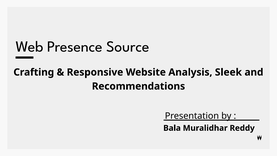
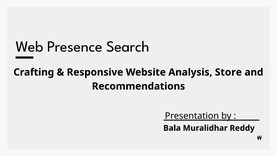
Source: Source -> Search
Sleek: Sleek -> Store
